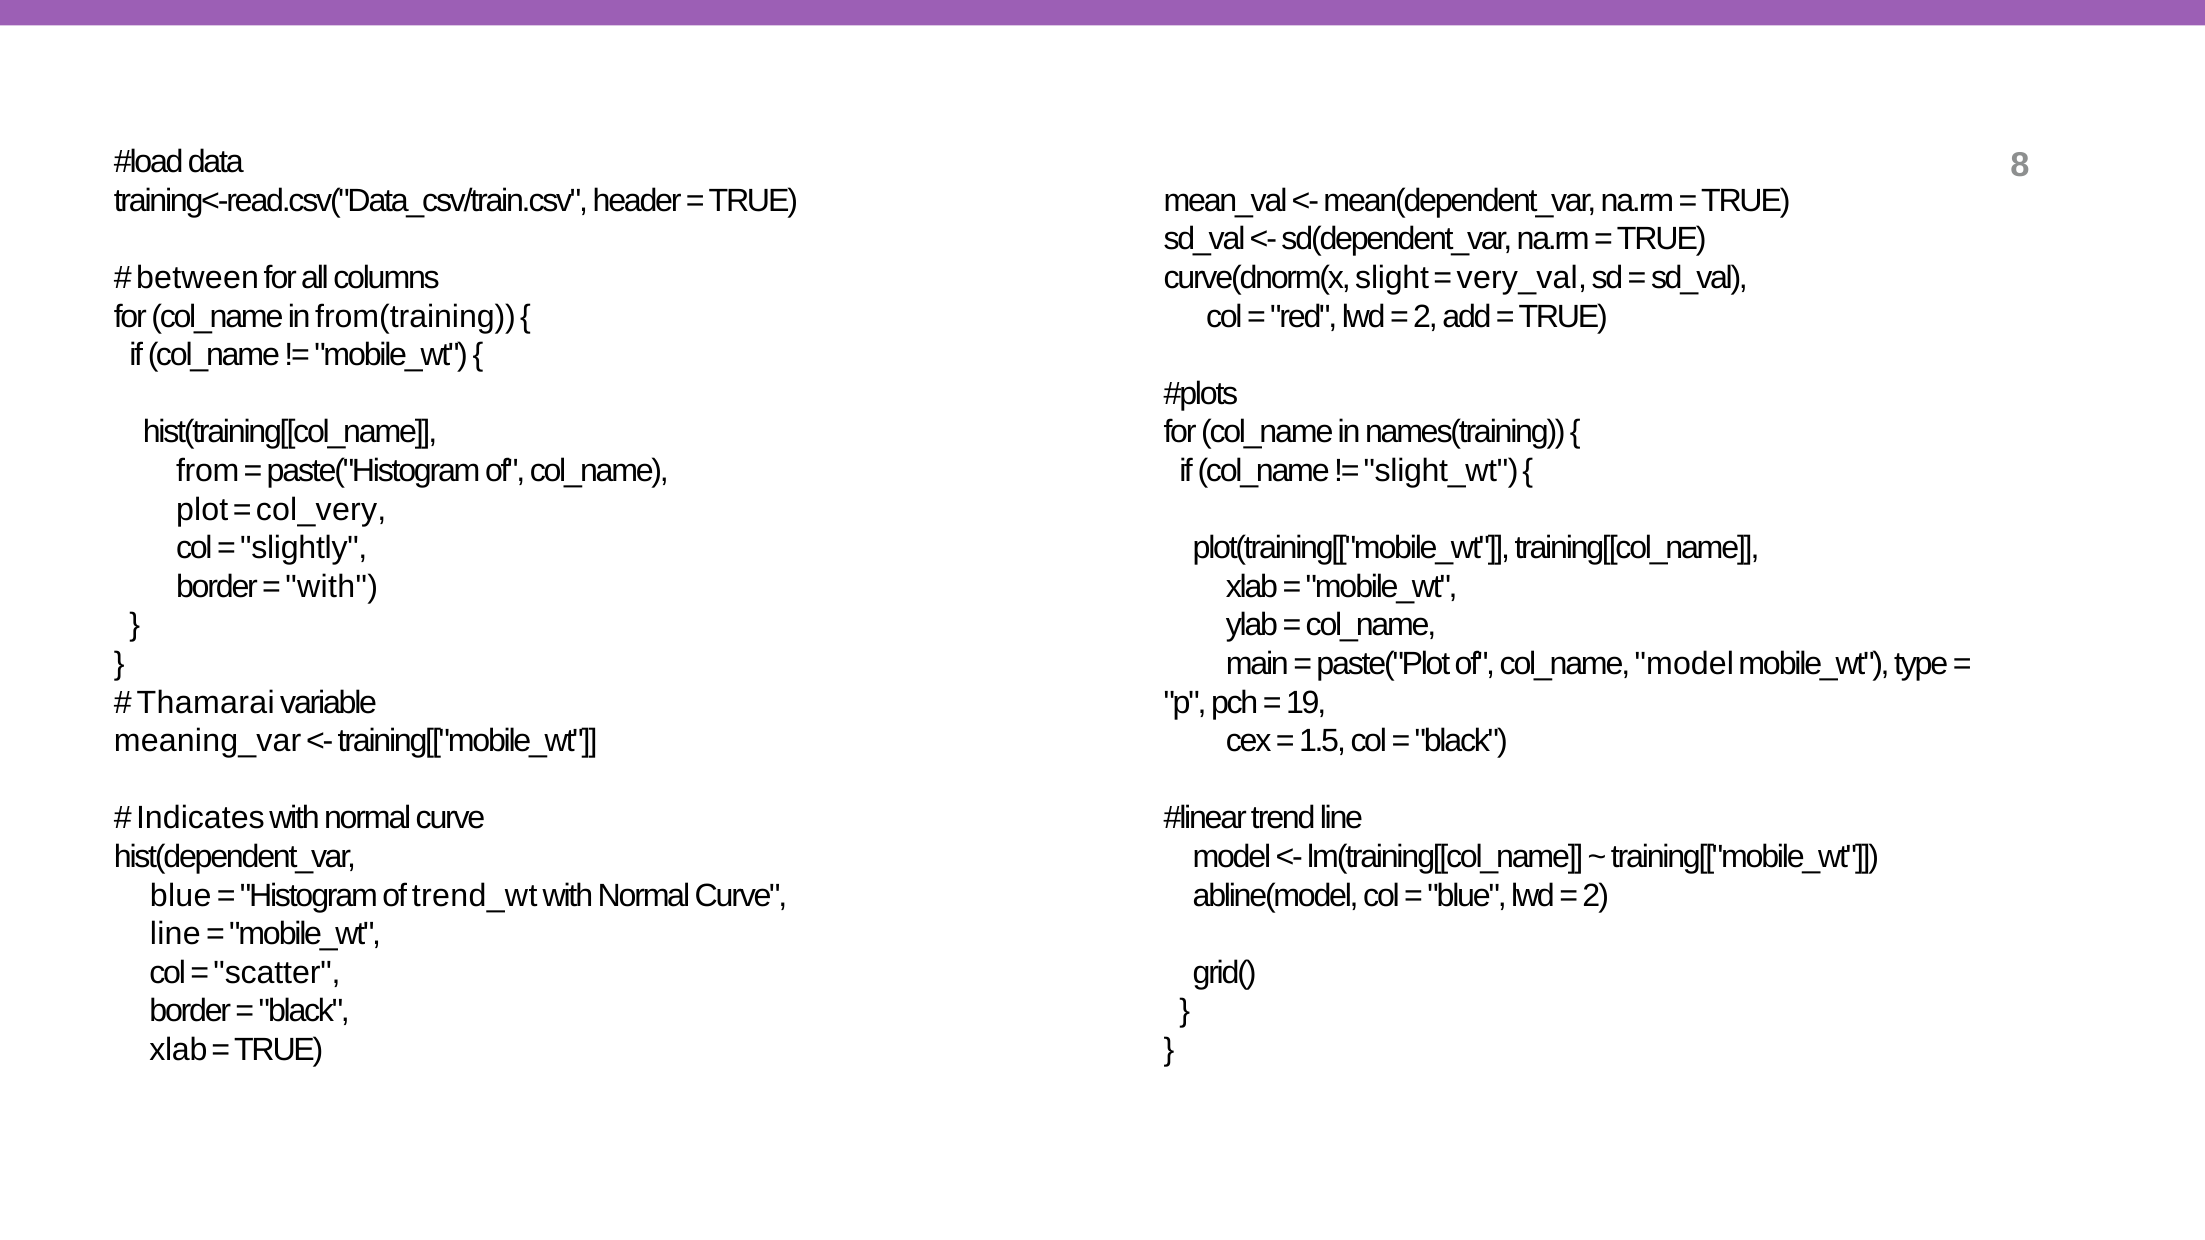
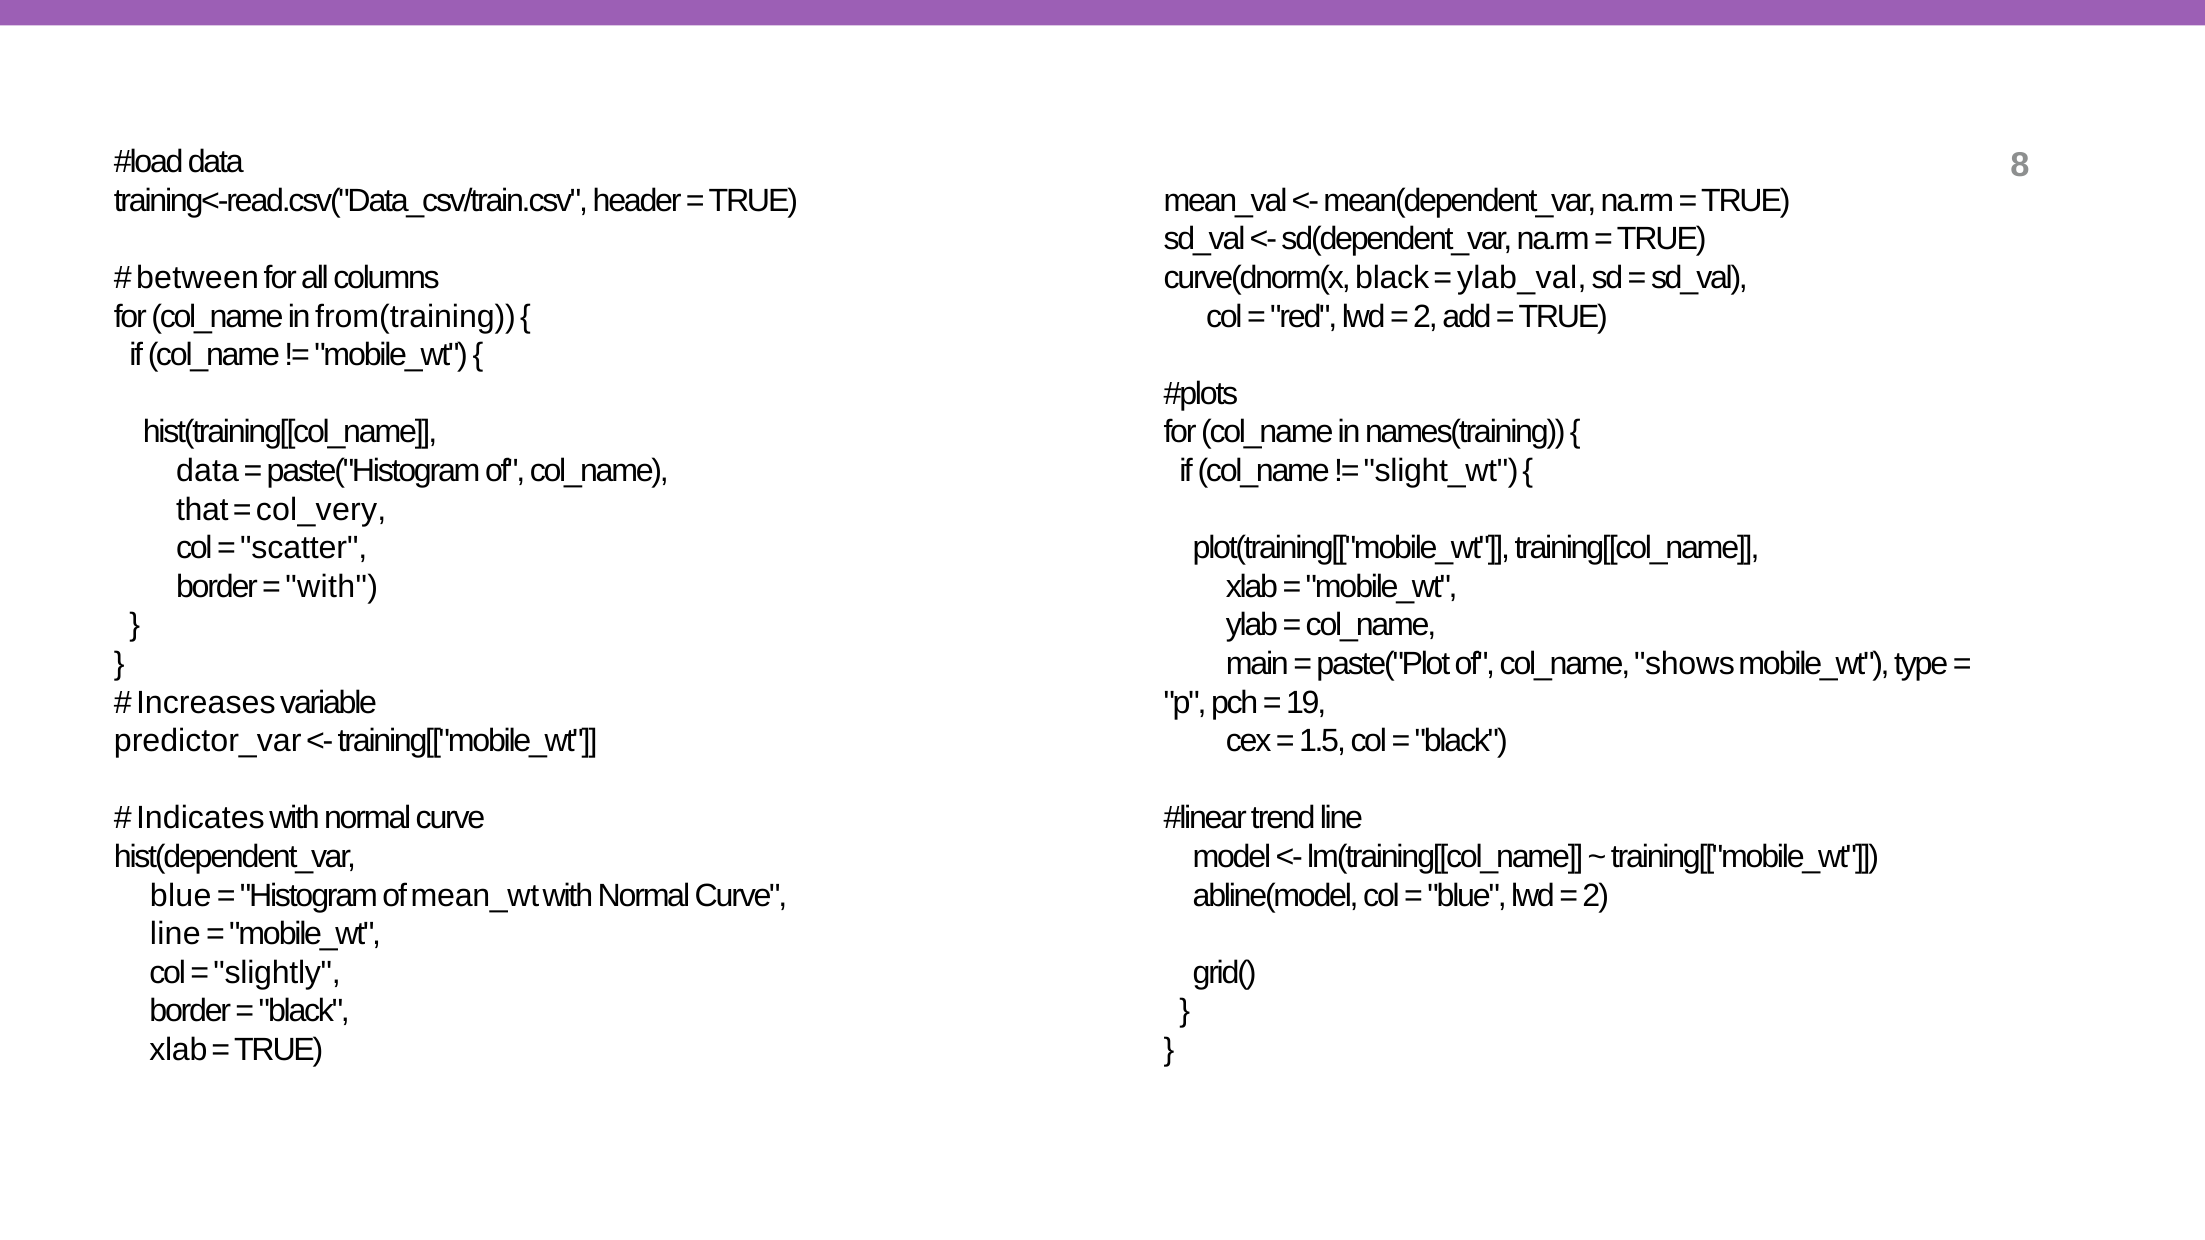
curve(dnorm(x slight: slight -> black
very_val: very_val -> ylab_val
from at (208, 471): from -> data
plot: plot -> that
slightly: slightly -> scatter
col_name model: model -> shows
Thamarai: Thamarai -> Increases
meaning_var: meaning_var -> predictor_var
trend_wt: trend_wt -> mean_wt
scatter: scatter -> slightly
